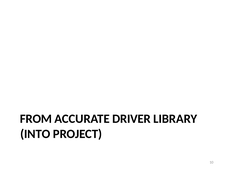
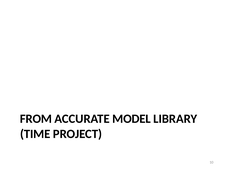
DRIVER: DRIVER -> MODEL
INTO: INTO -> TIME
